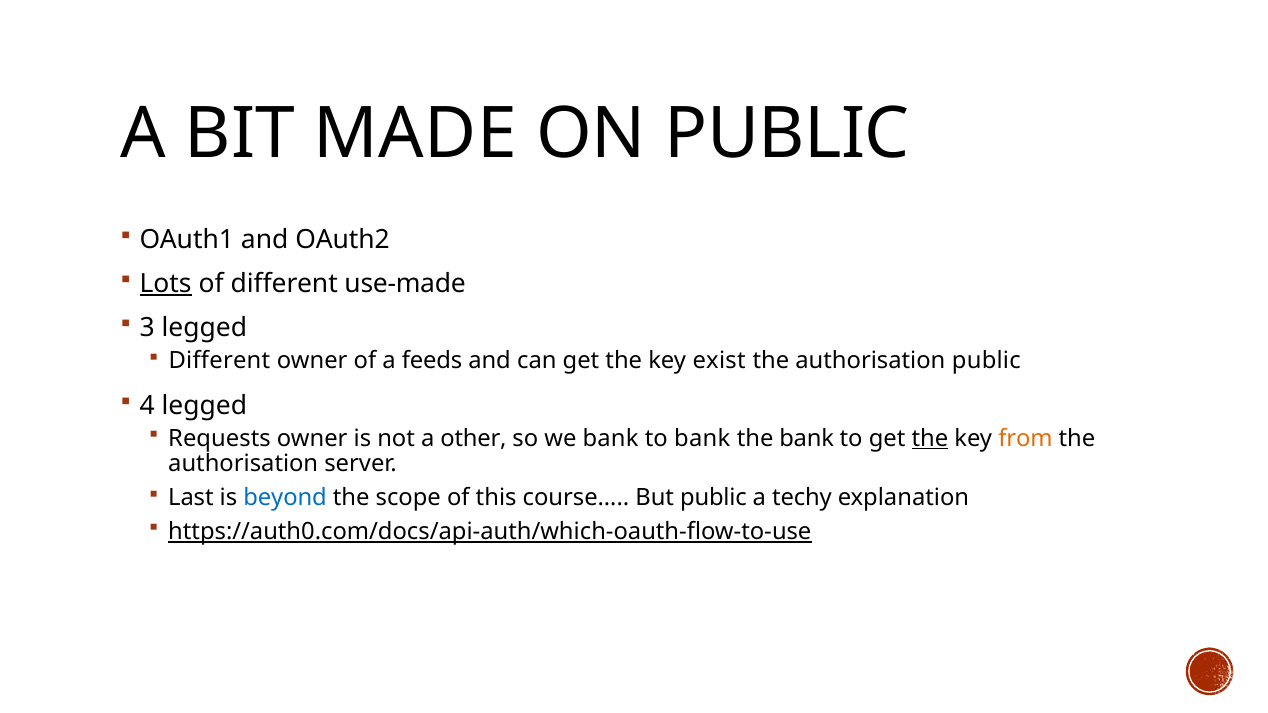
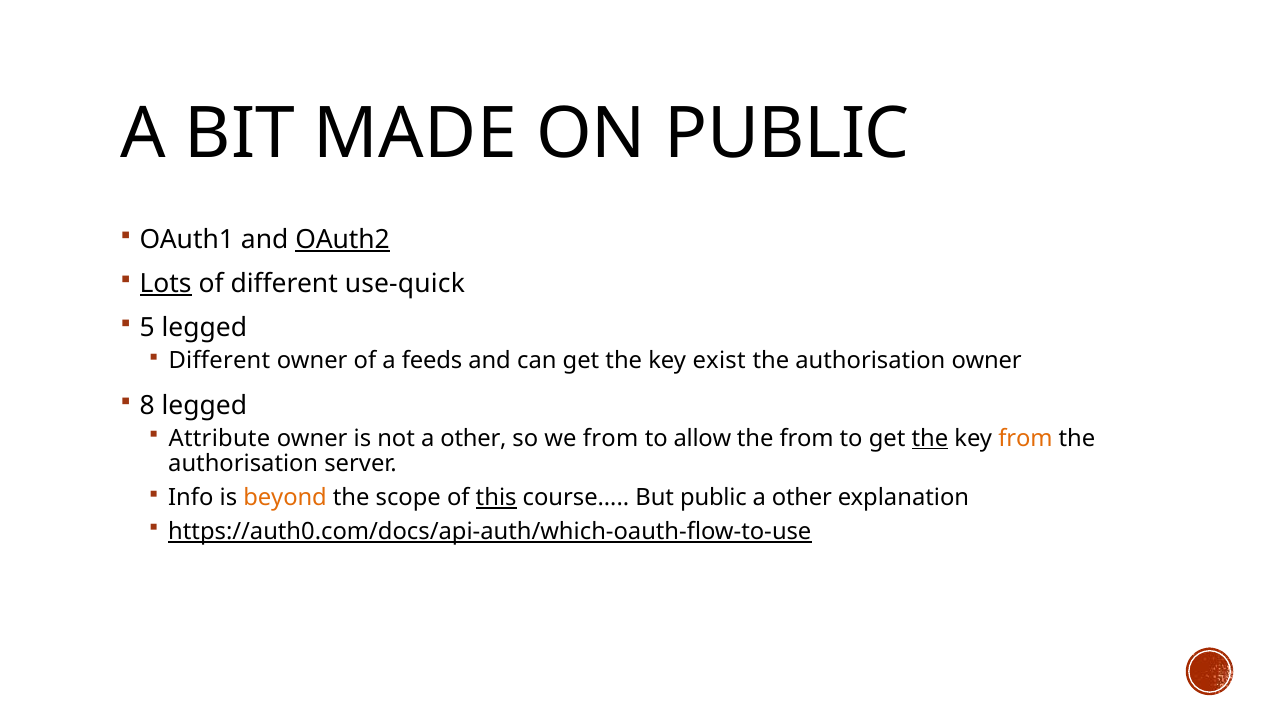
OAuth2 underline: none -> present
use-made: use-made -> use-quick
3: 3 -> 5
authorisation public: public -> owner
4: 4 -> 8
Requests: Requests -> Attribute
we bank: bank -> from
to bank: bank -> allow
the bank: bank -> from
Last: Last -> Info
beyond colour: blue -> orange
this underline: none -> present
techy at (802, 498): techy -> other
